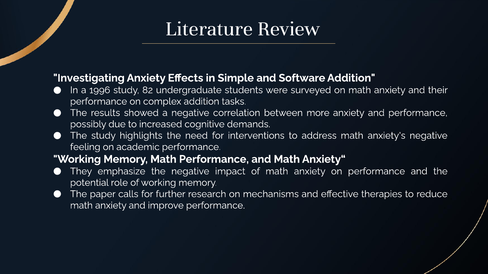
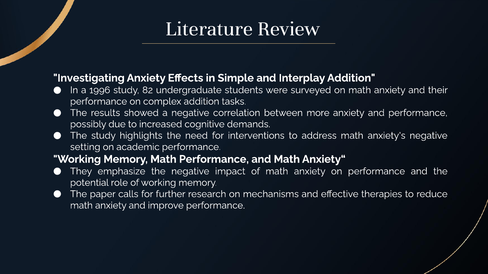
Software: Software -> Interplay
feeling: feeling -> setting
